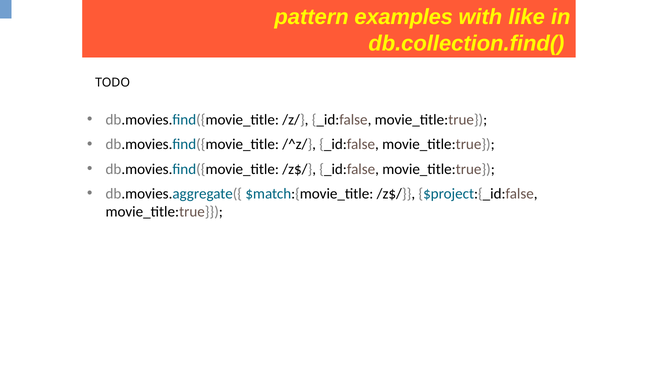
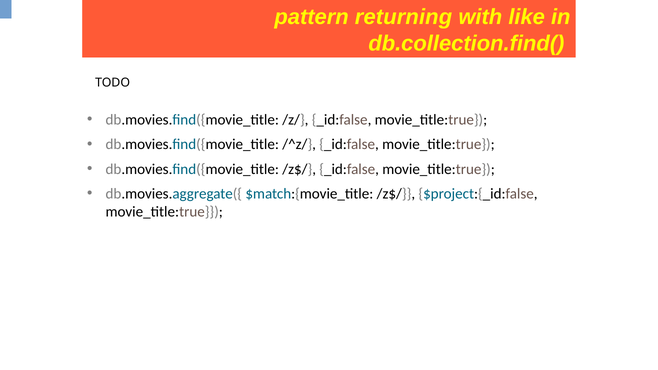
examples: examples -> returning
